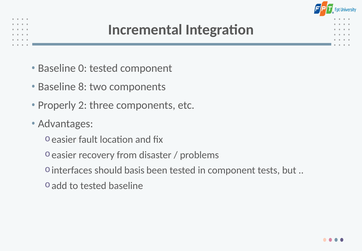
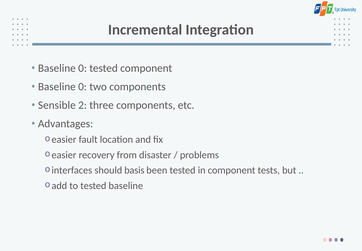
8 at (83, 87): 8 -> 0
Properly: Properly -> Sensible
